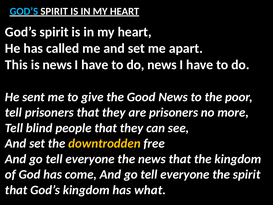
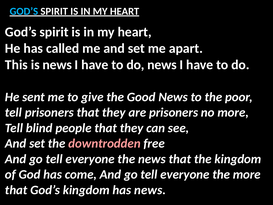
downtrodden colour: yellow -> pink
the spirit: spirit -> more
has what: what -> news
